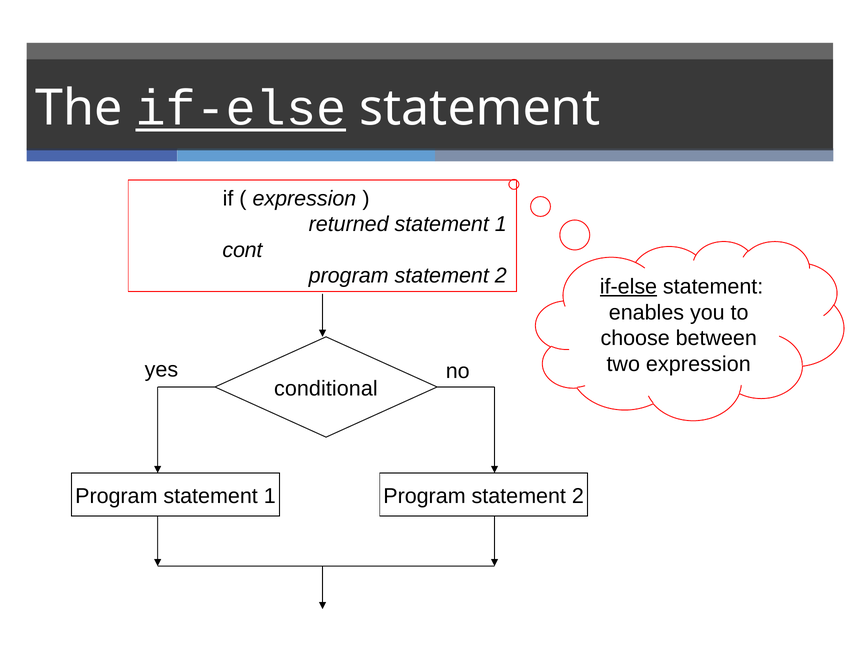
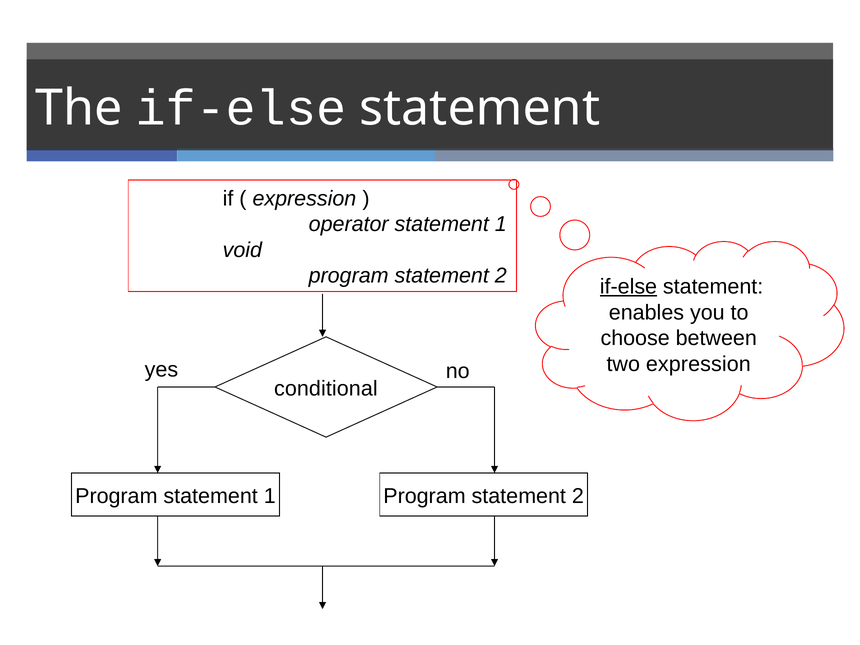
if-else at (241, 108) underline: present -> none
returned: returned -> operator
cont: cont -> void
